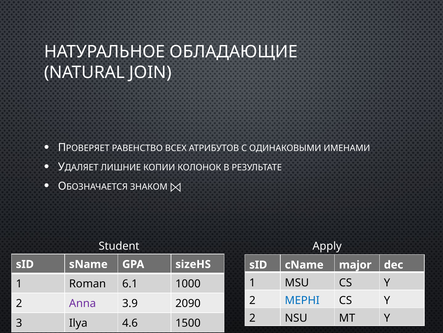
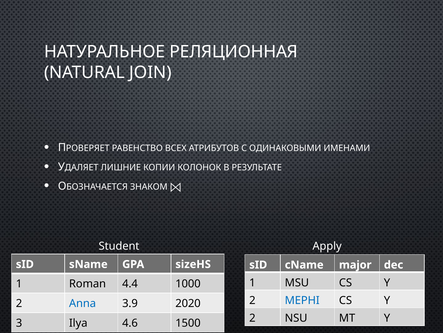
ОБЛАДАЮЩИЕ: ОБЛАДАЮЩИЕ -> РЕЛЯЦИОННАЯ
6.1: 6.1 -> 4.4
Anna colour: purple -> blue
2090: 2090 -> 2020
